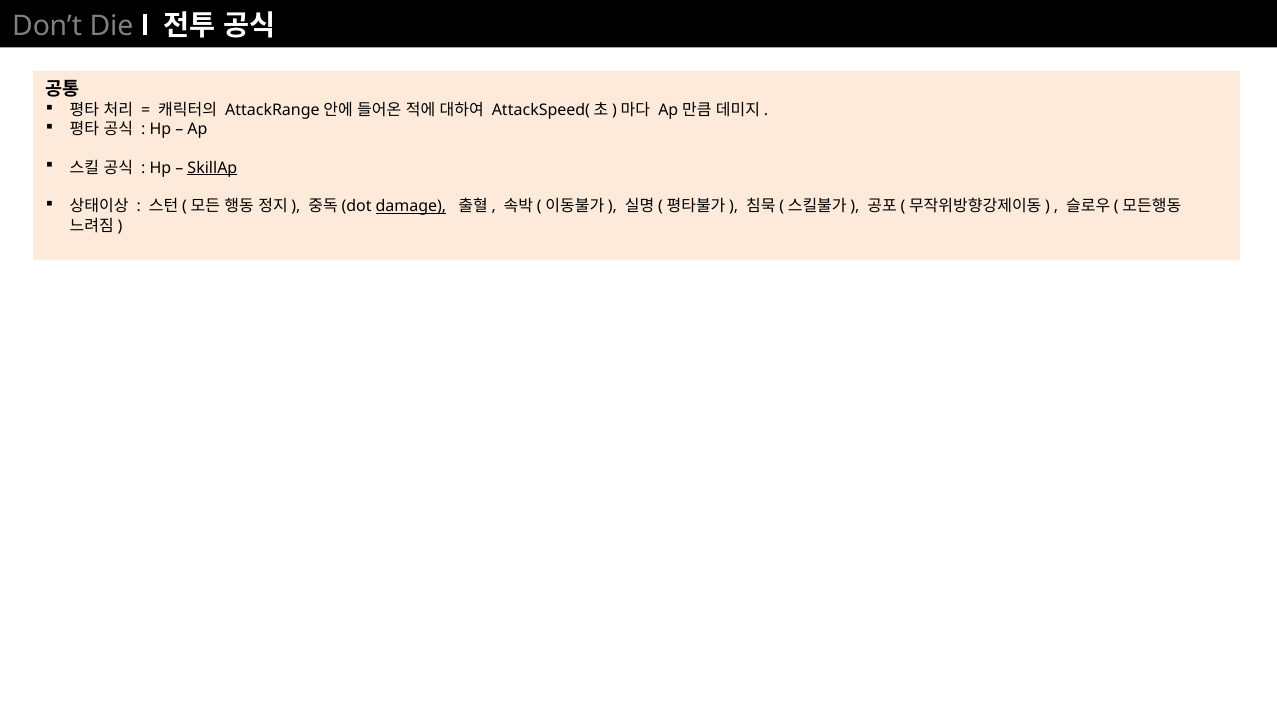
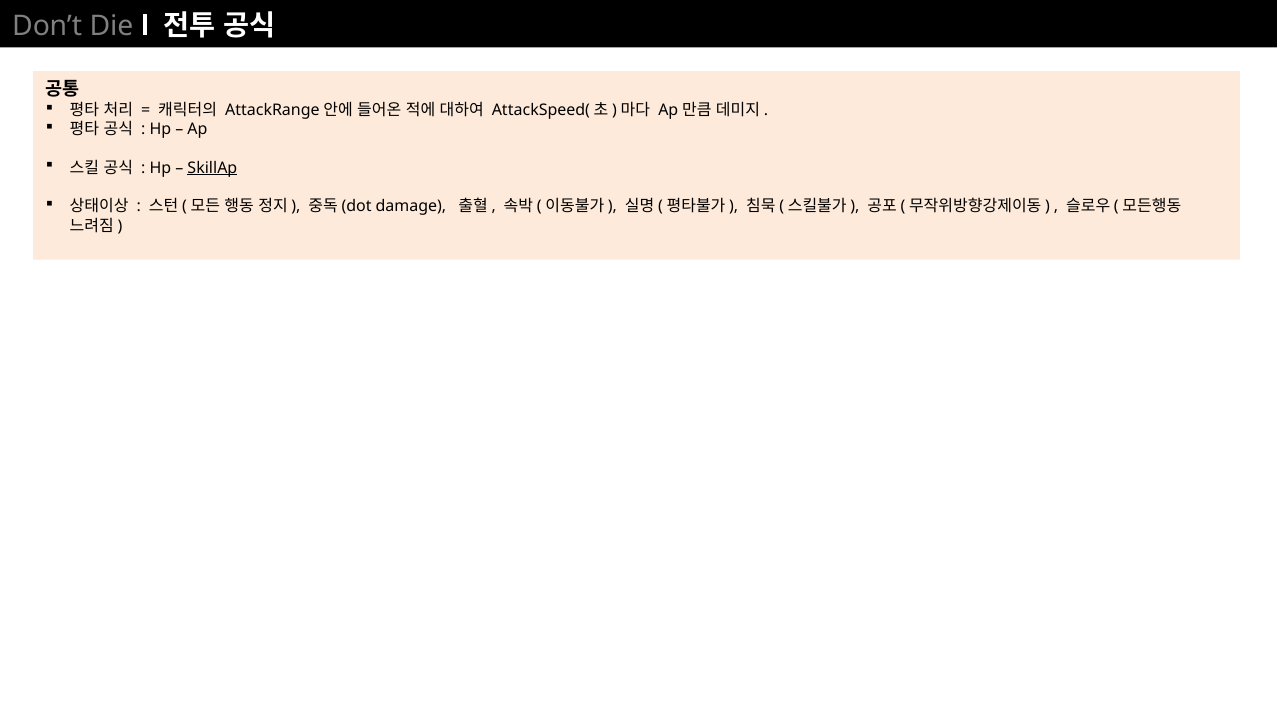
damage underline: present -> none
